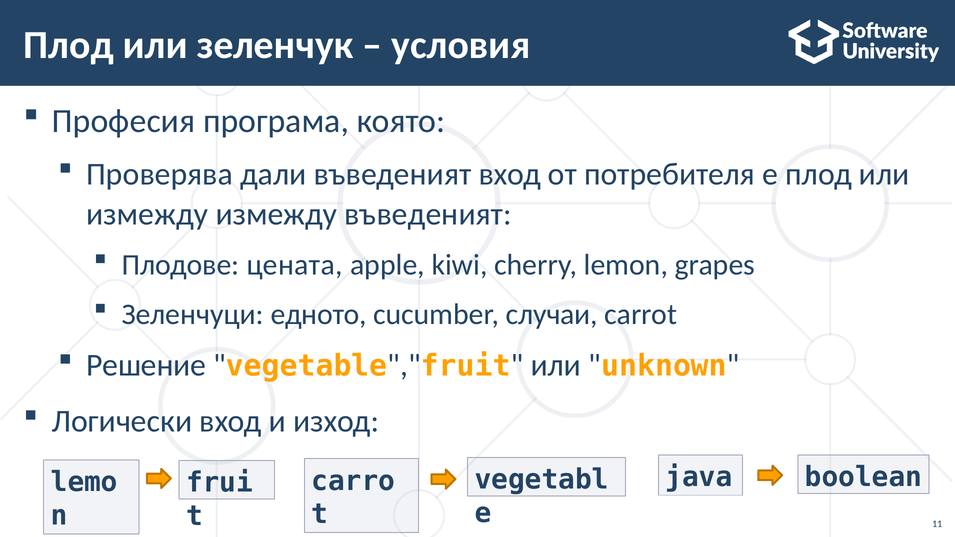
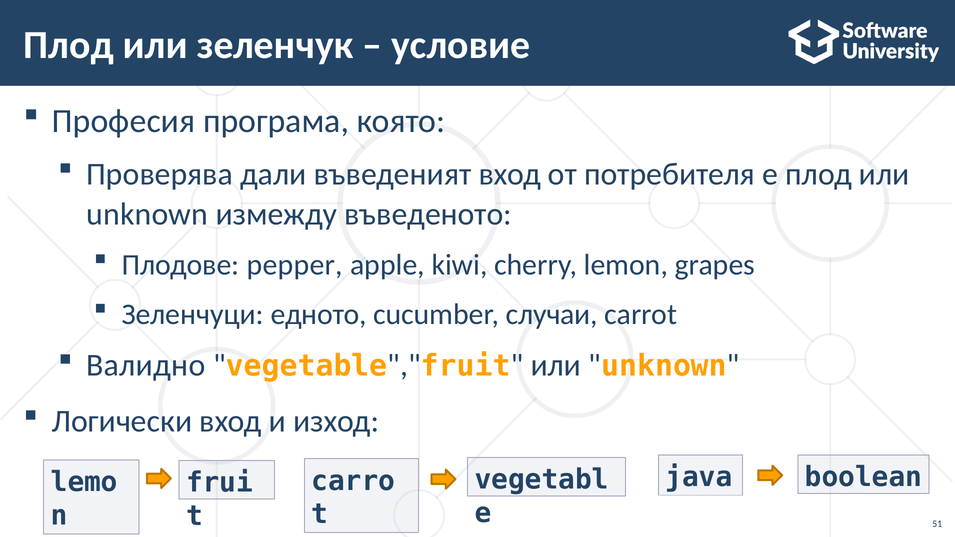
условия: условия -> условиe
измежду at (147, 214): измежду -> unknown
измежду въведеният: въведеният -> въведеното
цената: цената -> pepper
Решение: Решение -> Валидно
11: 11 -> 51
